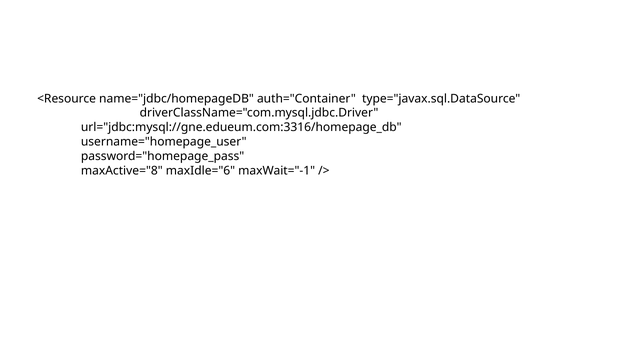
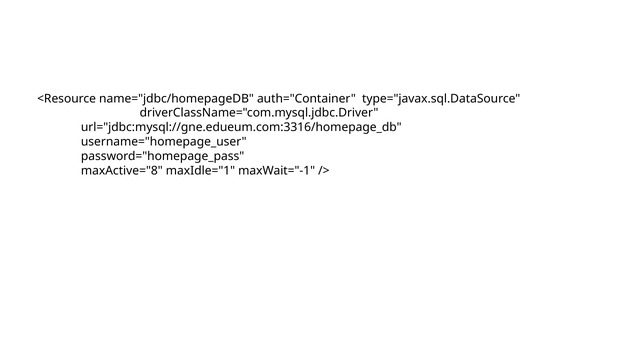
maxIdle="6: maxIdle="6 -> maxIdle="1
